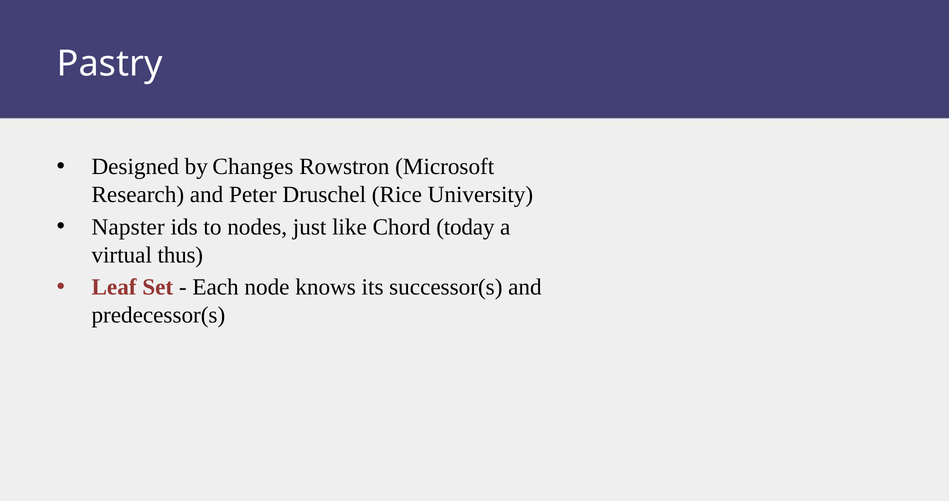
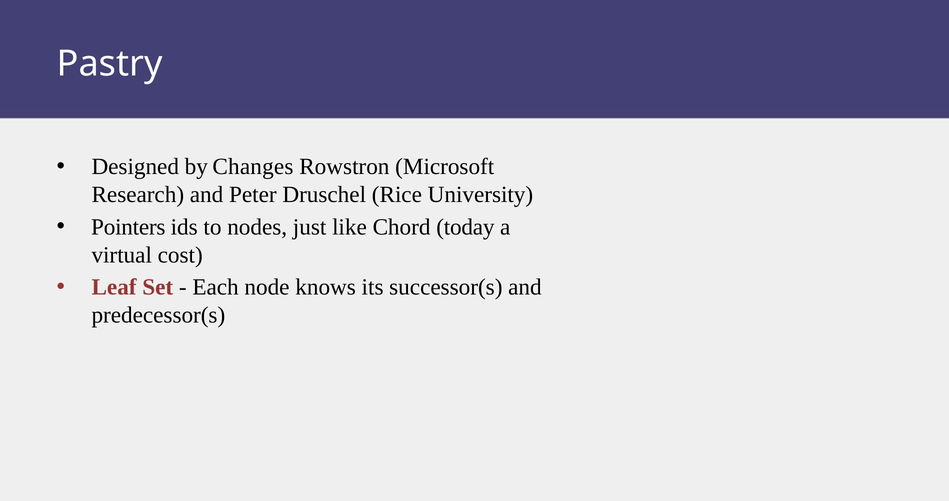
Napster: Napster -> Pointers
thus: thus -> cost
